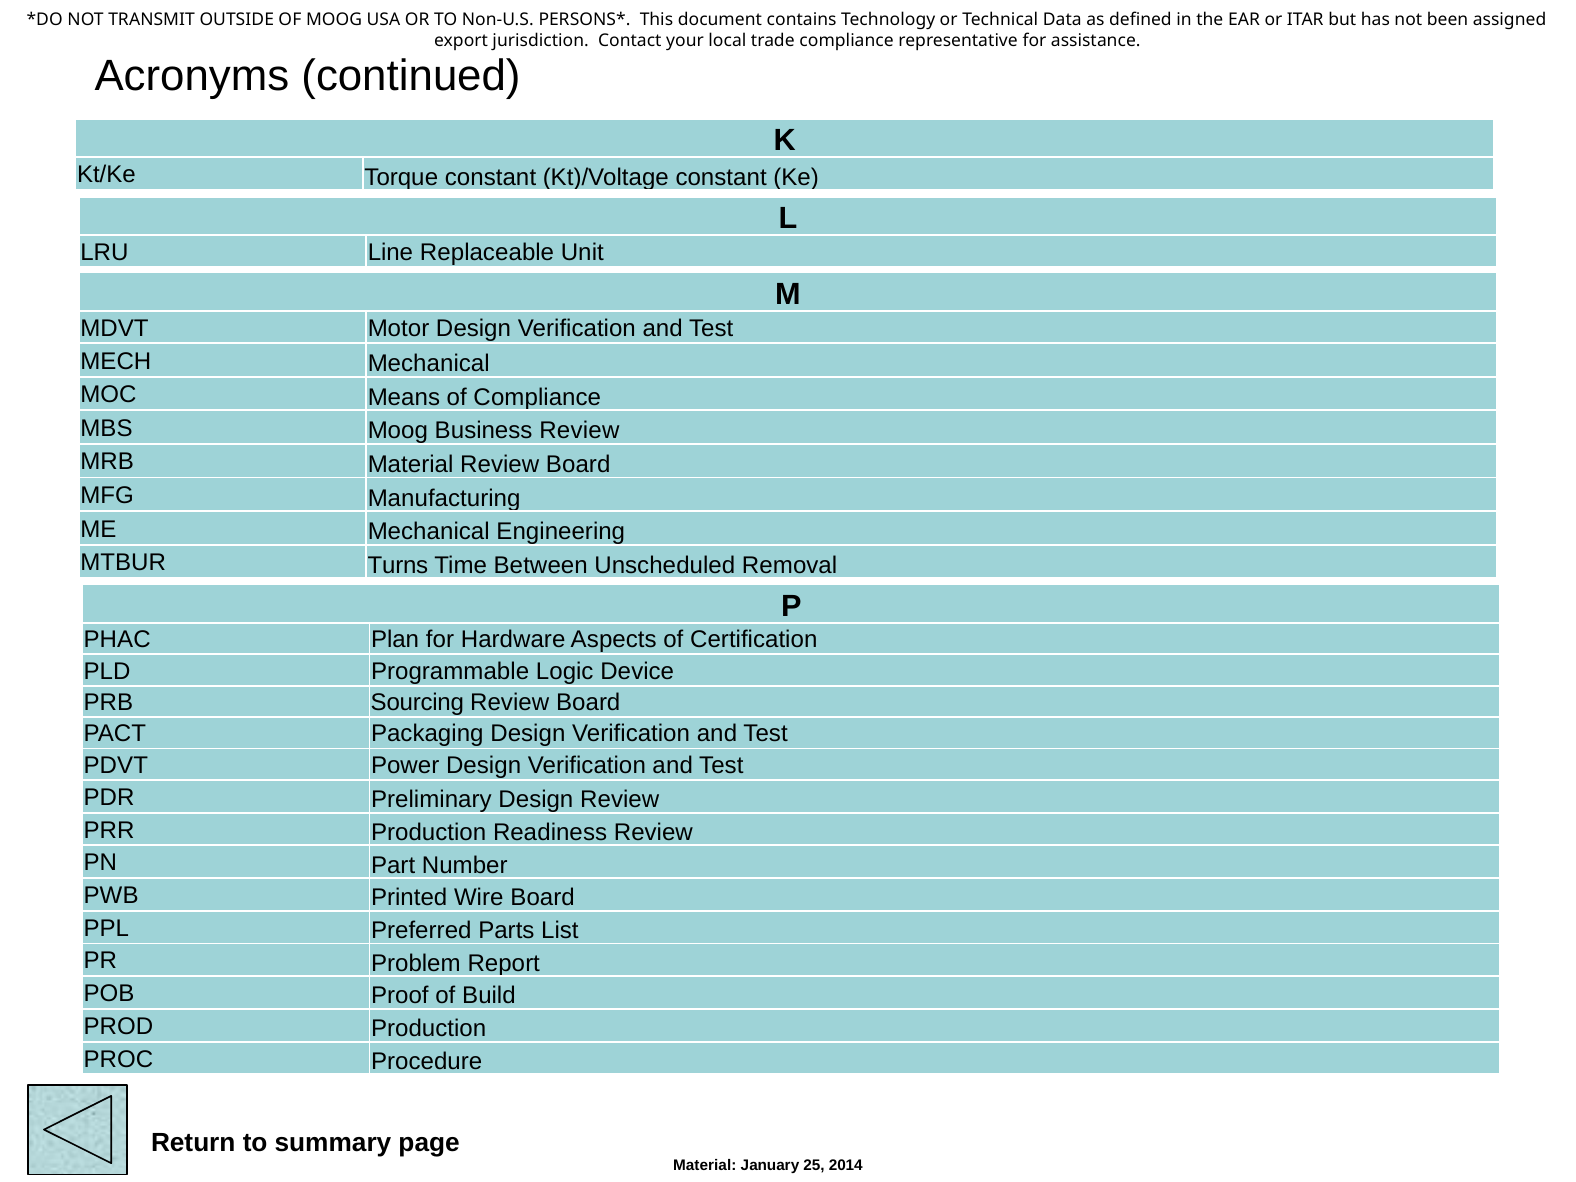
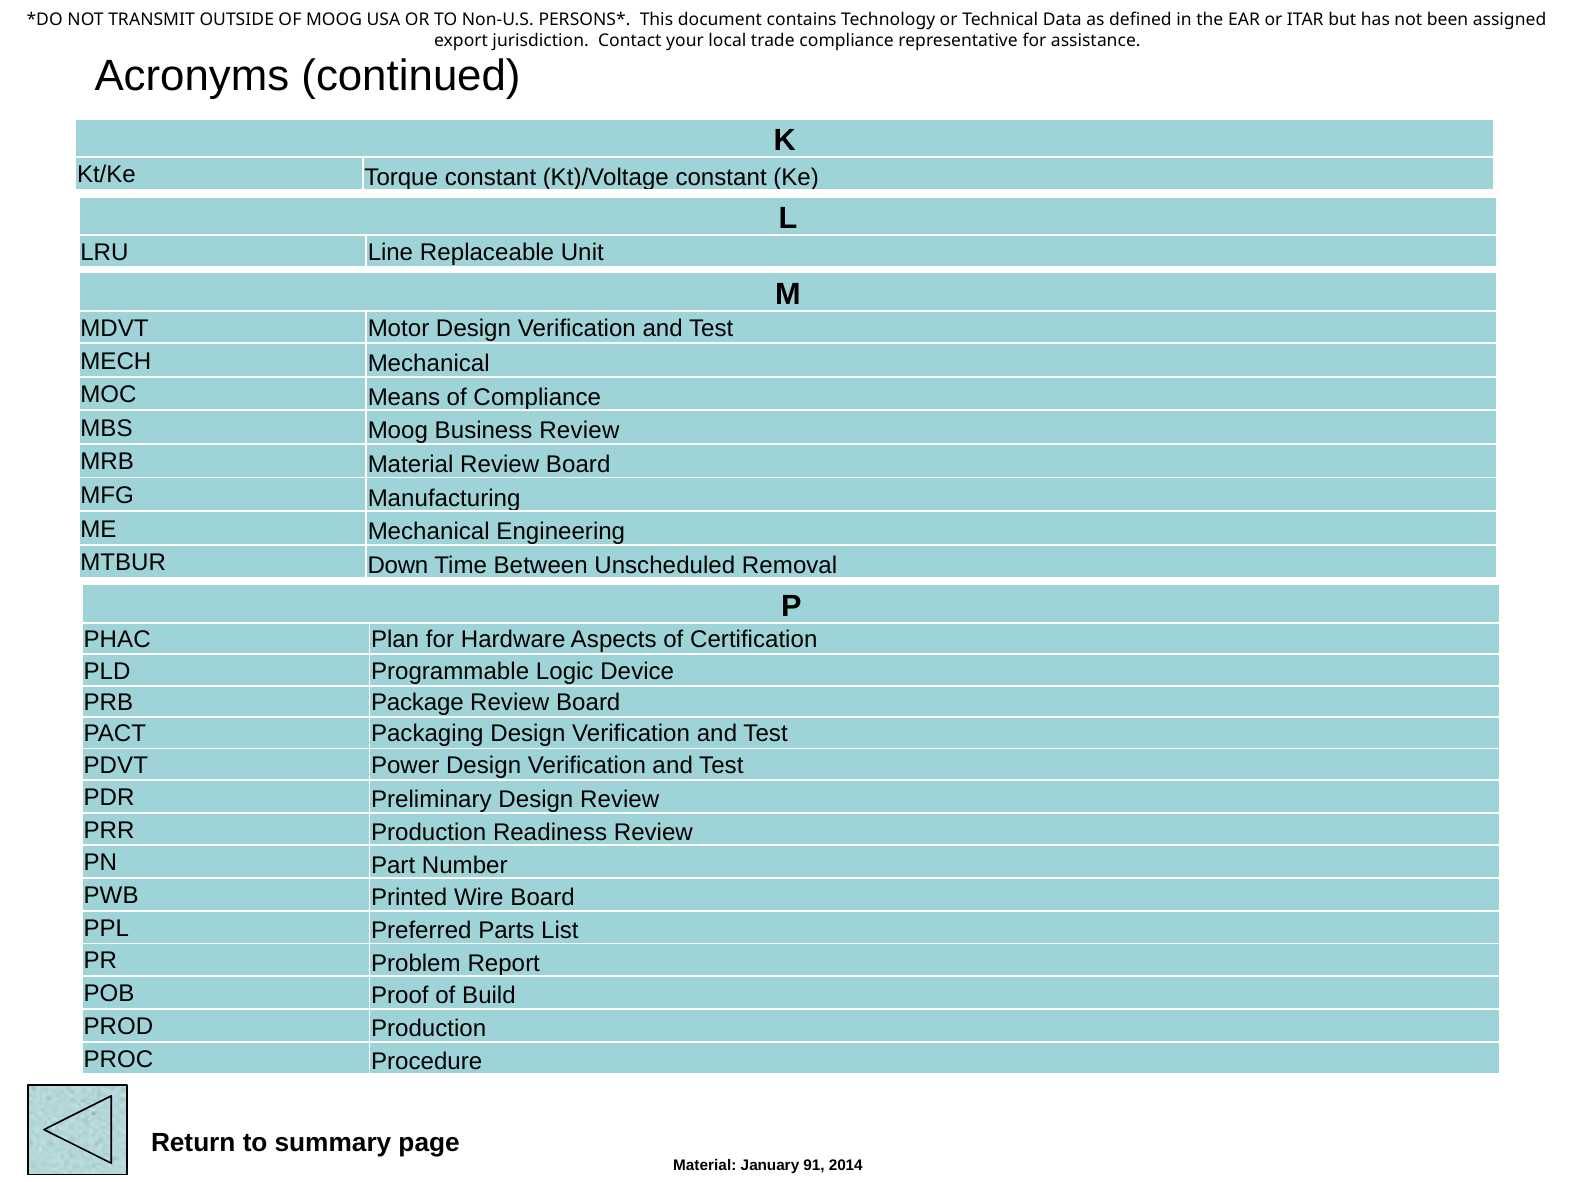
Turns: Turns -> Down
Sourcing: Sourcing -> Package
25: 25 -> 91
